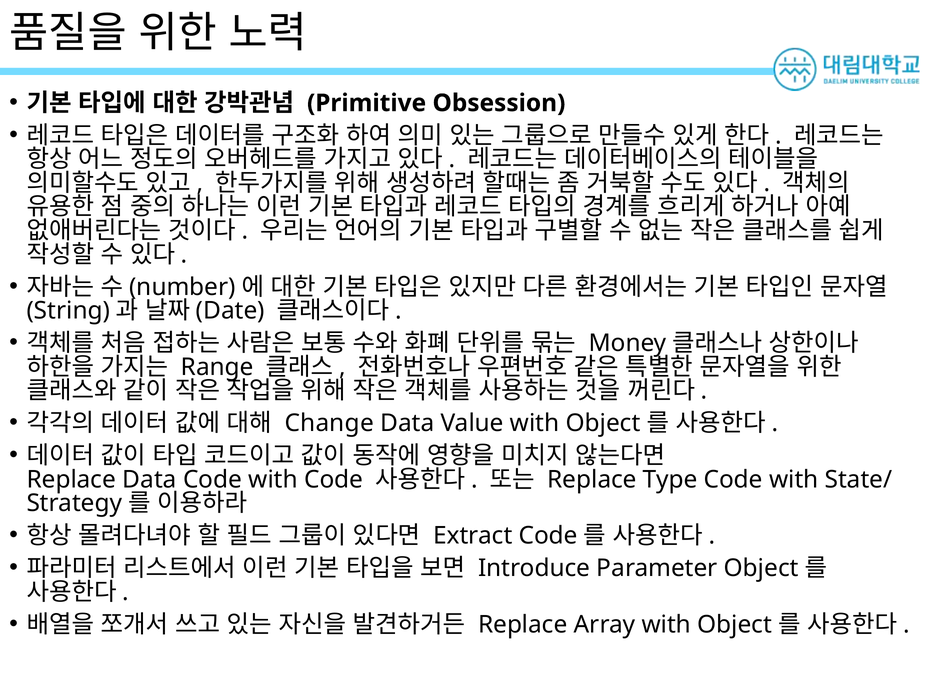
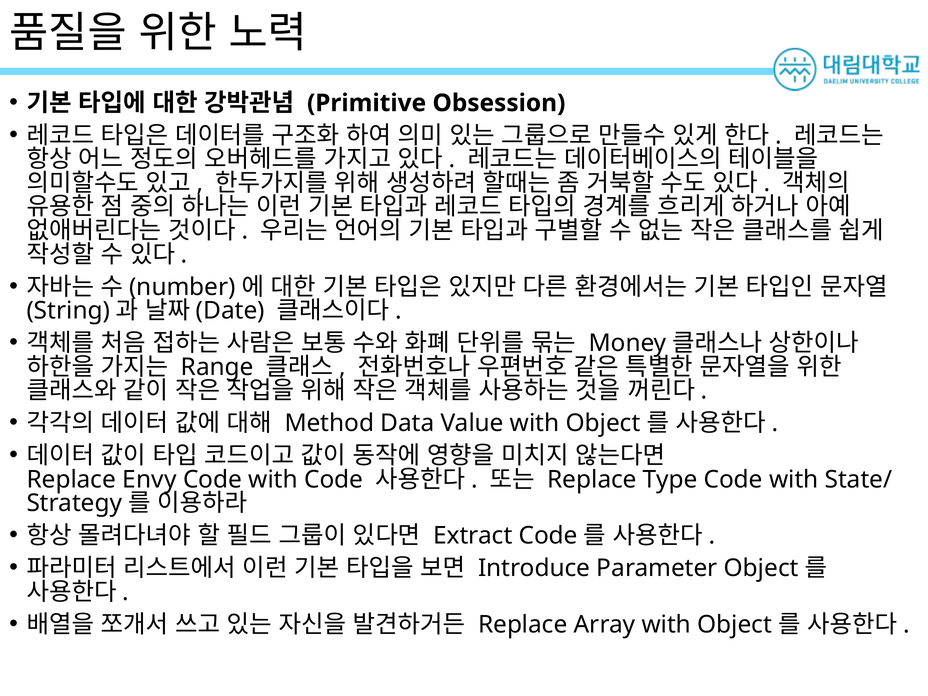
Change: Change -> Method
Replace Data: Data -> Envy
